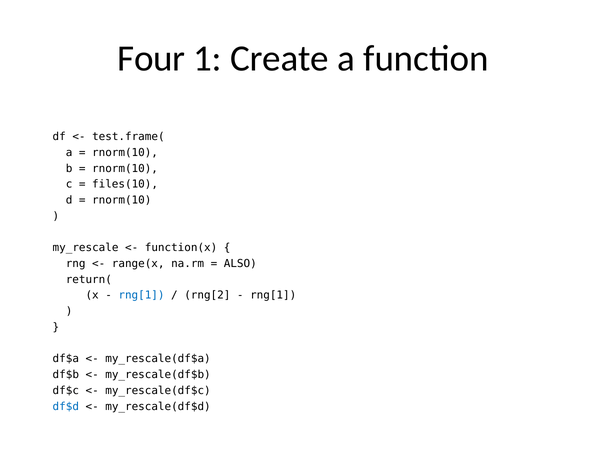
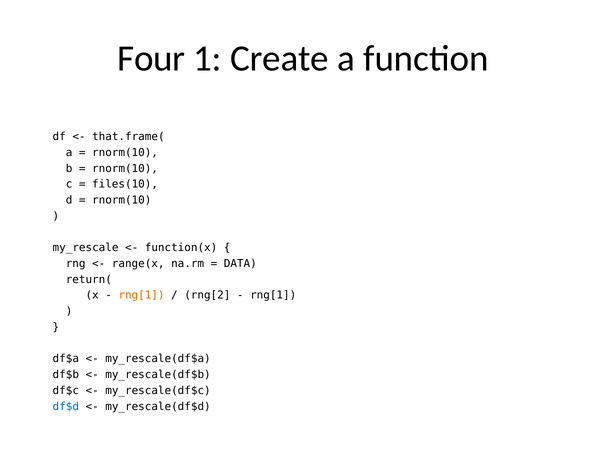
test.frame(: test.frame( -> that.frame(
ALSO: ALSO -> DATA
rng[1 at (141, 296) colour: blue -> orange
